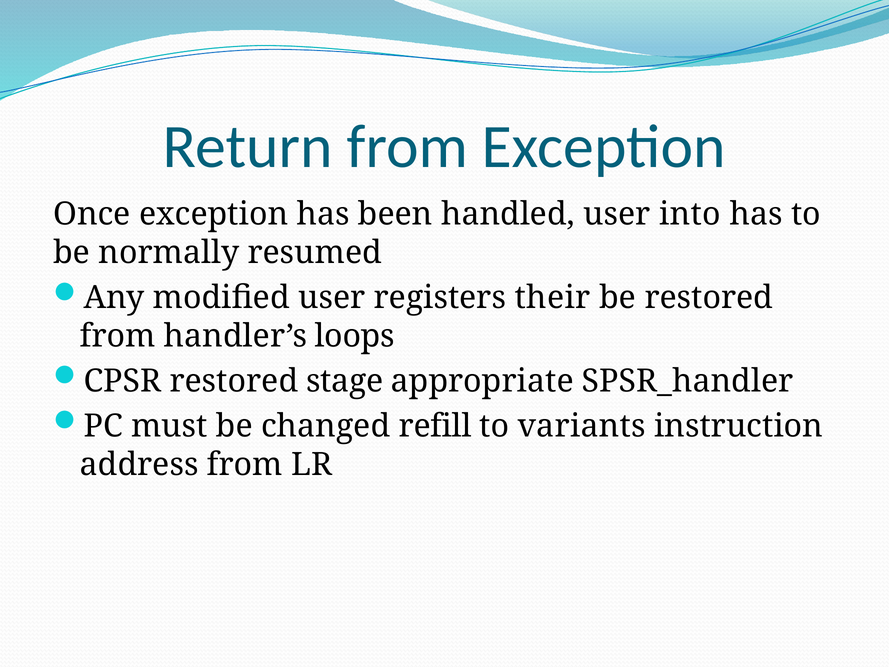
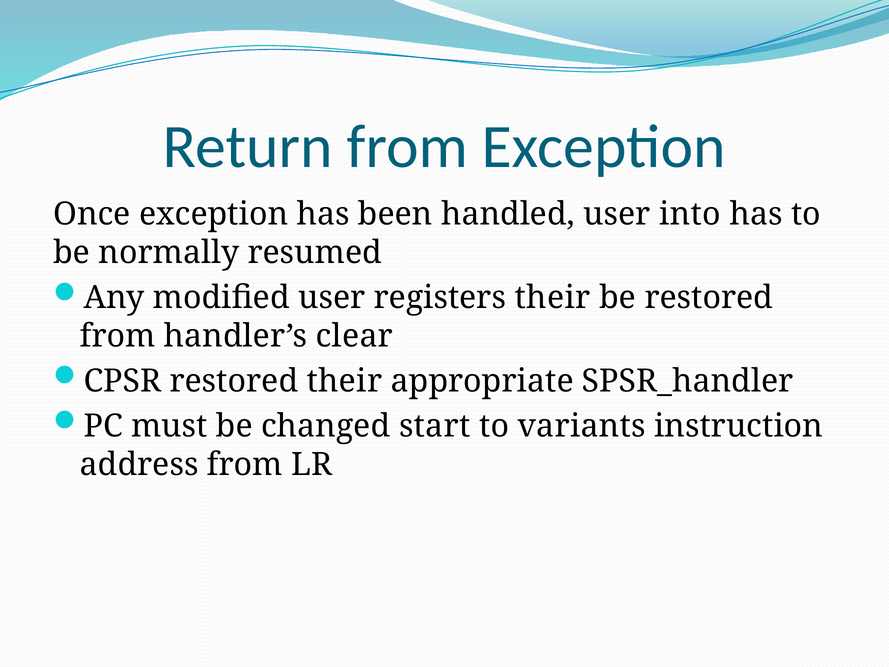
loops: loops -> clear
restored stage: stage -> their
refill: refill -> start
